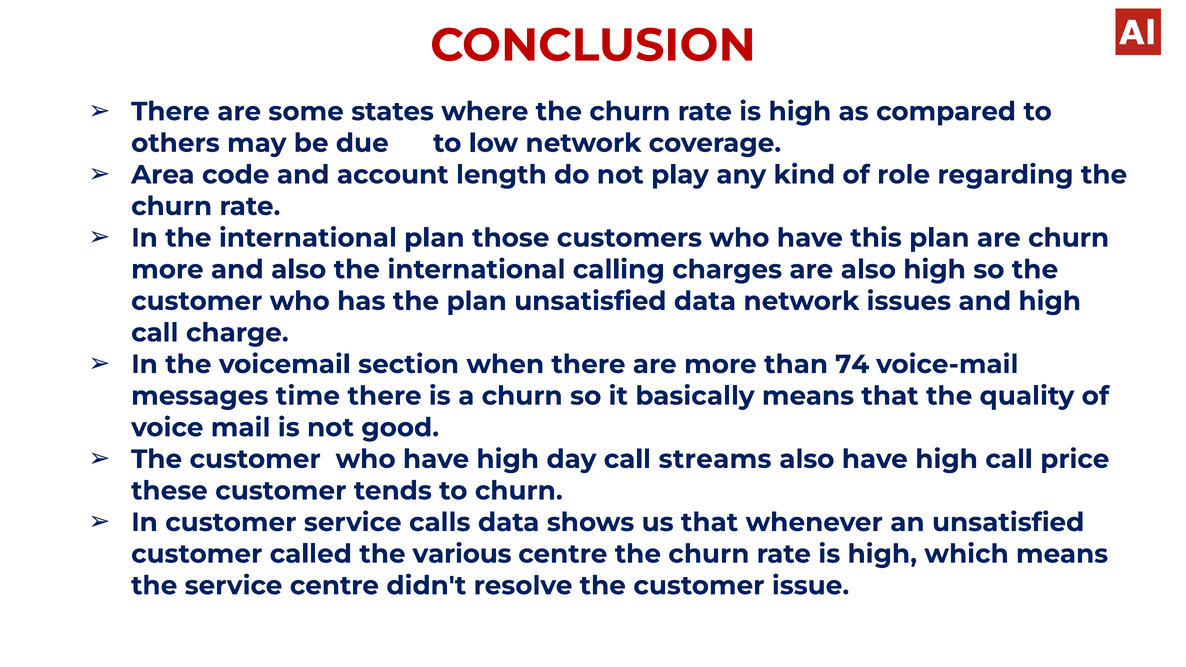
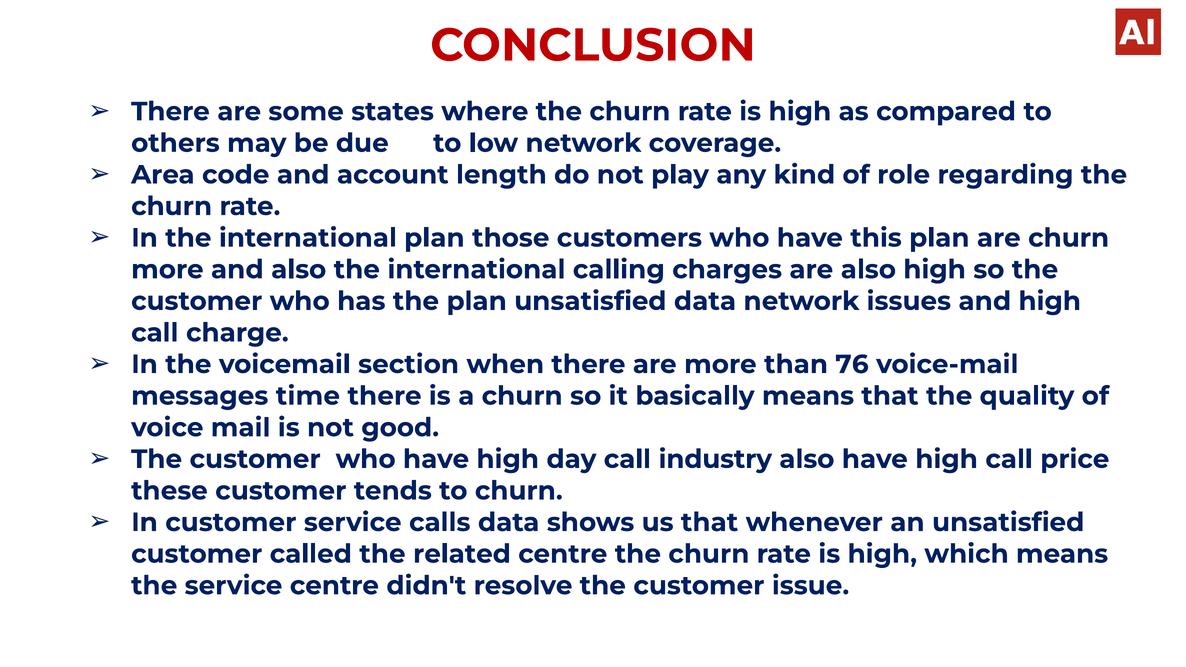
74: 74 -> 76
streams: streams -> industry
various: various -> related
